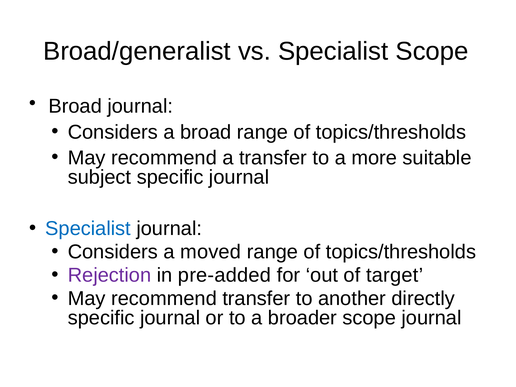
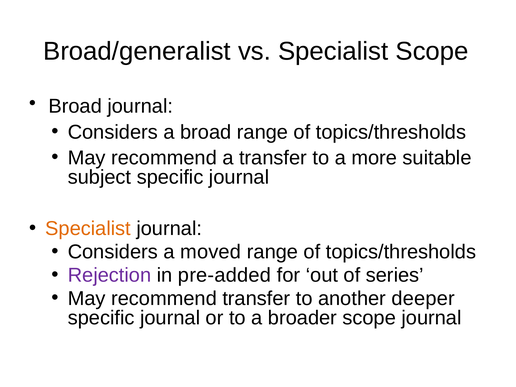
Specialist at (88, 229) colour: blue -> orange
target: target -> series
directly: directly -> deeper
